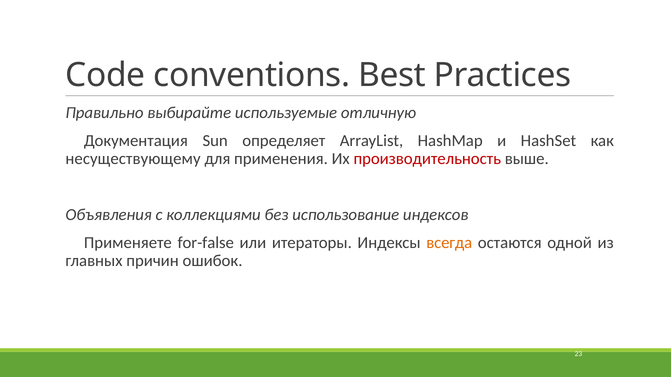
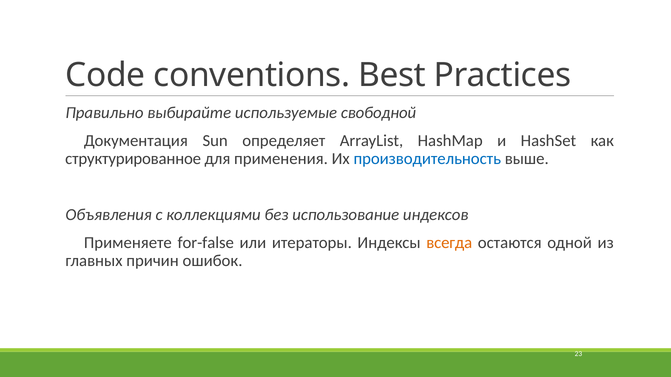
отличную: отличную -> свободной
несуществующему: несуществующему -> структурированное
производительность colour: red -> blue
